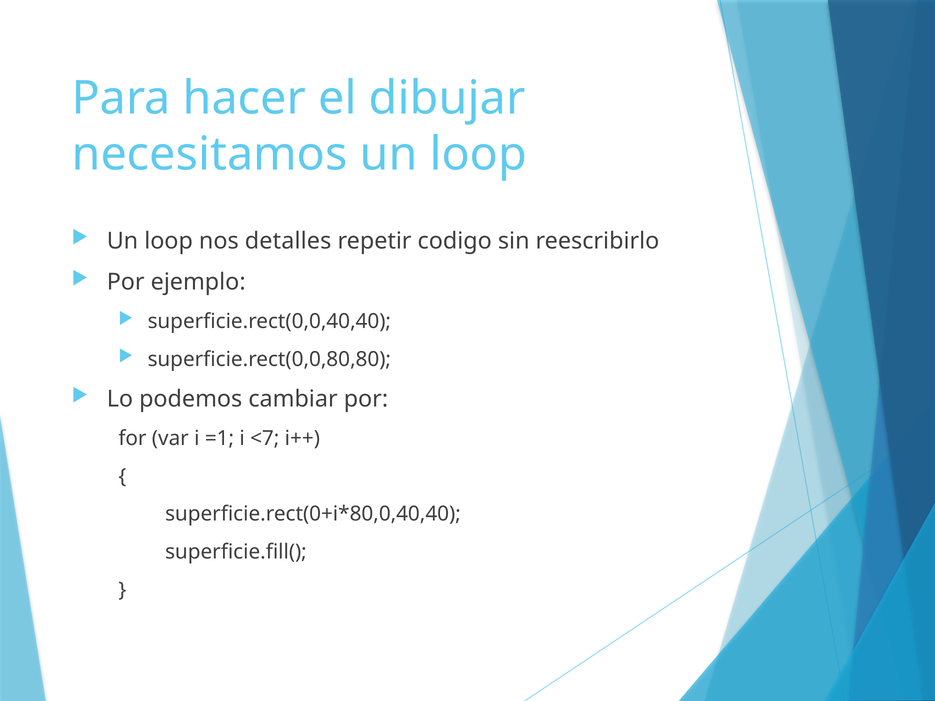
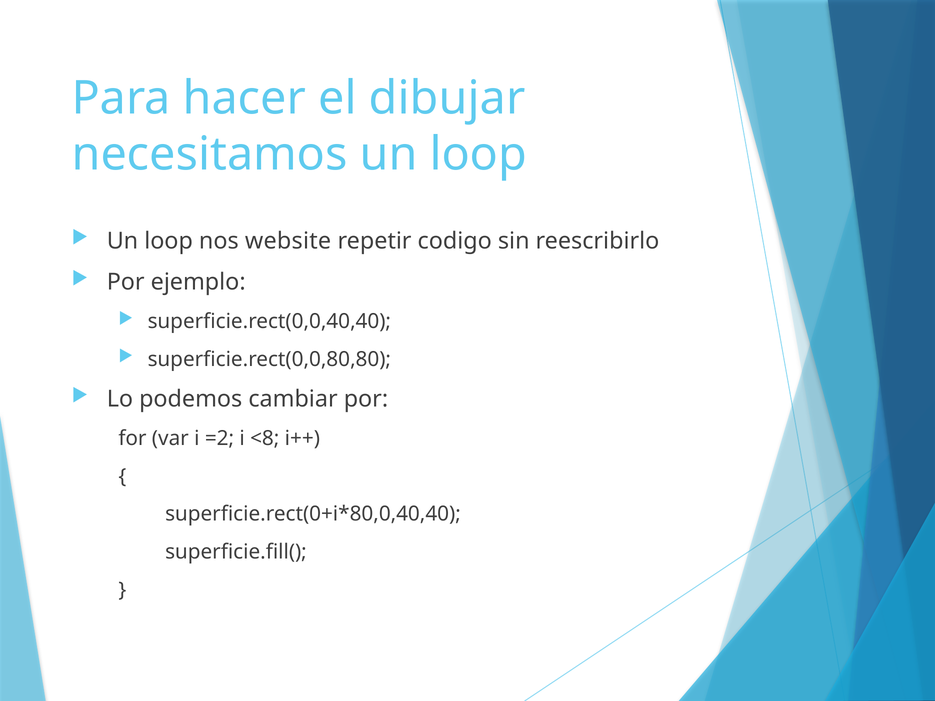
detalles: detalles -> website
=1: =1 -> =2
<7: <7 -> <8
